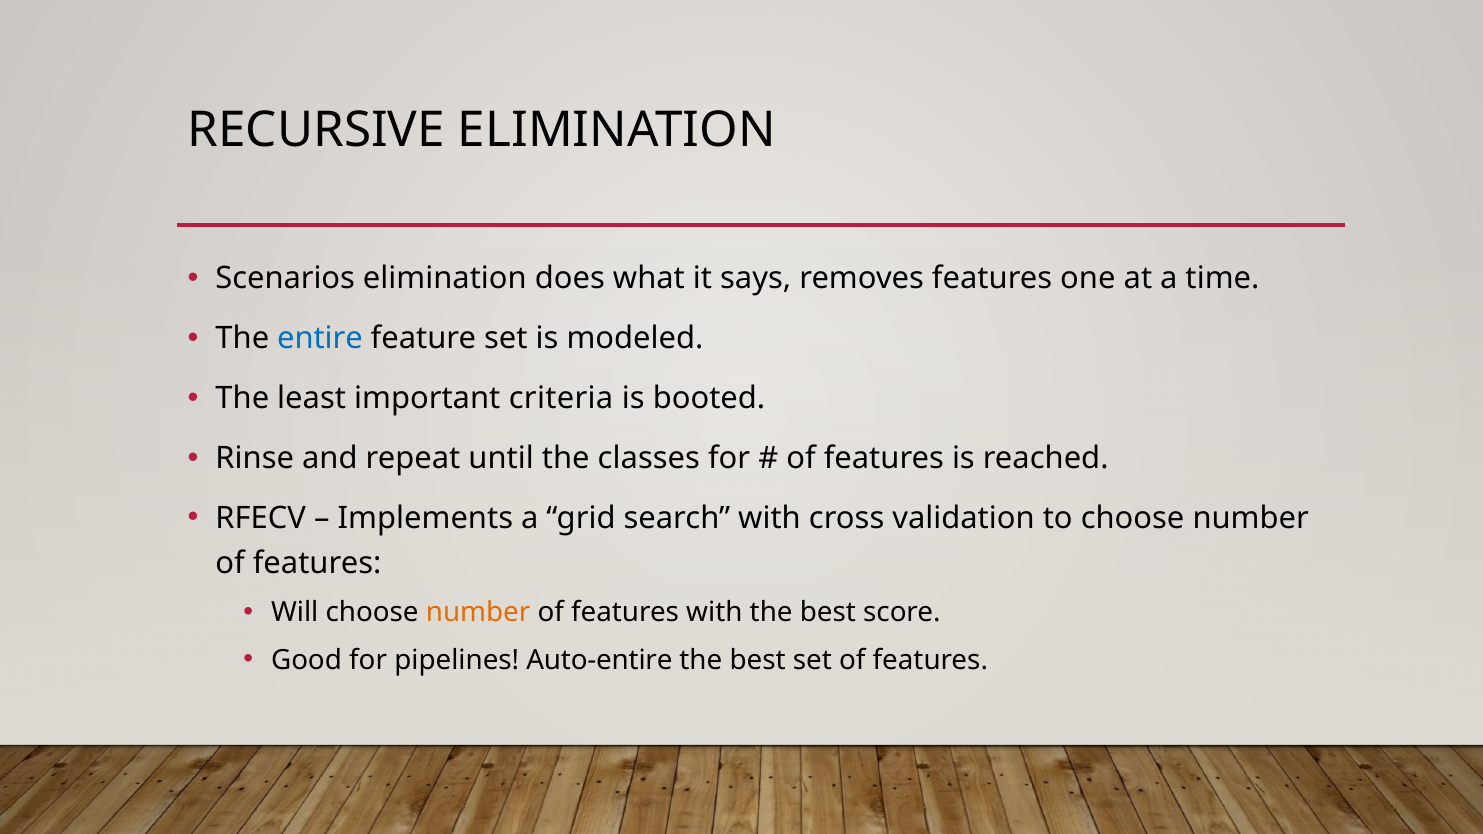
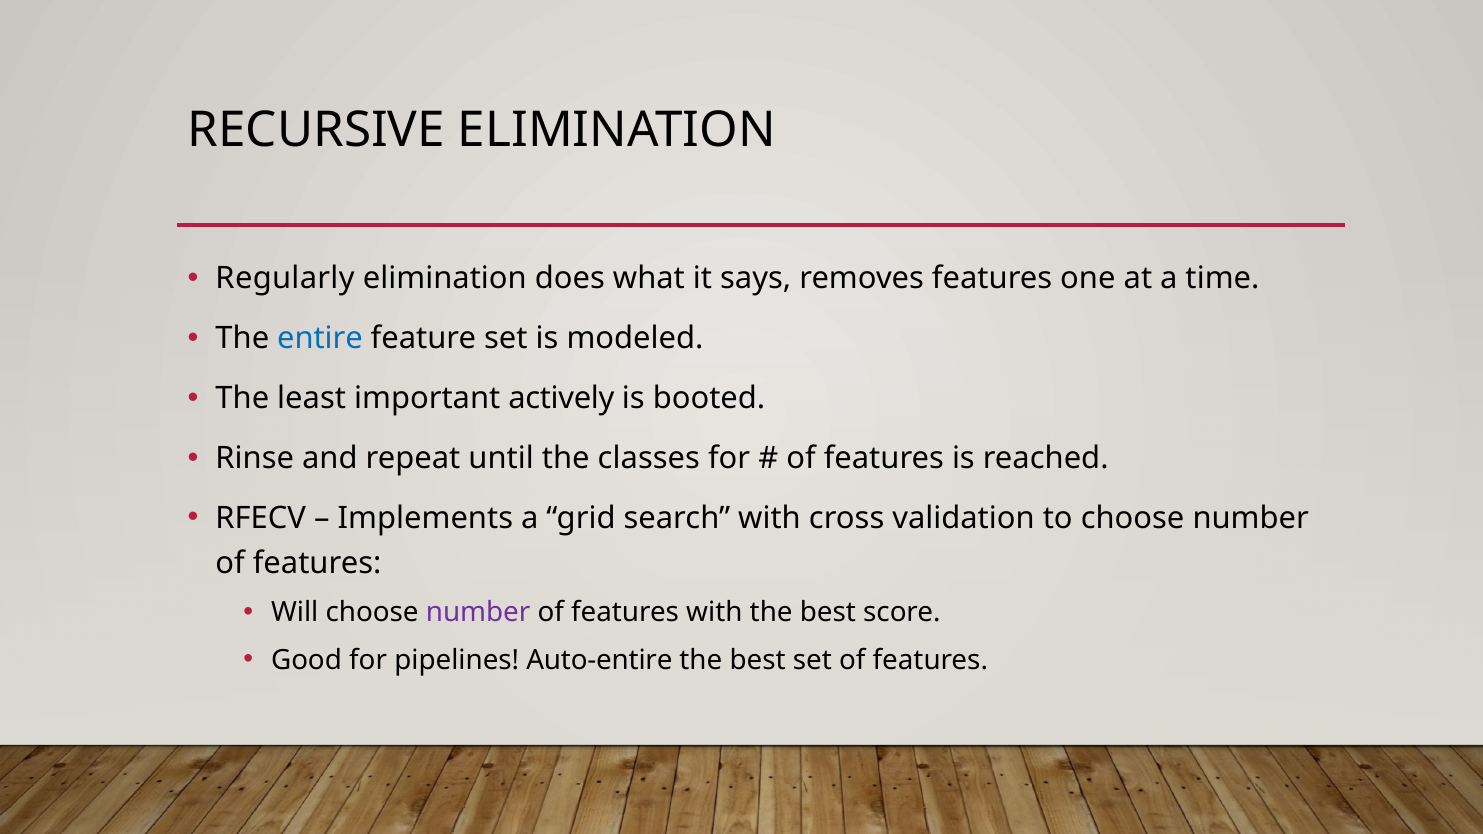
Scenarios: Scenarios -> Regularly
criteria: criteria -> actively
number at (478, 612) colour: orange -> purple
